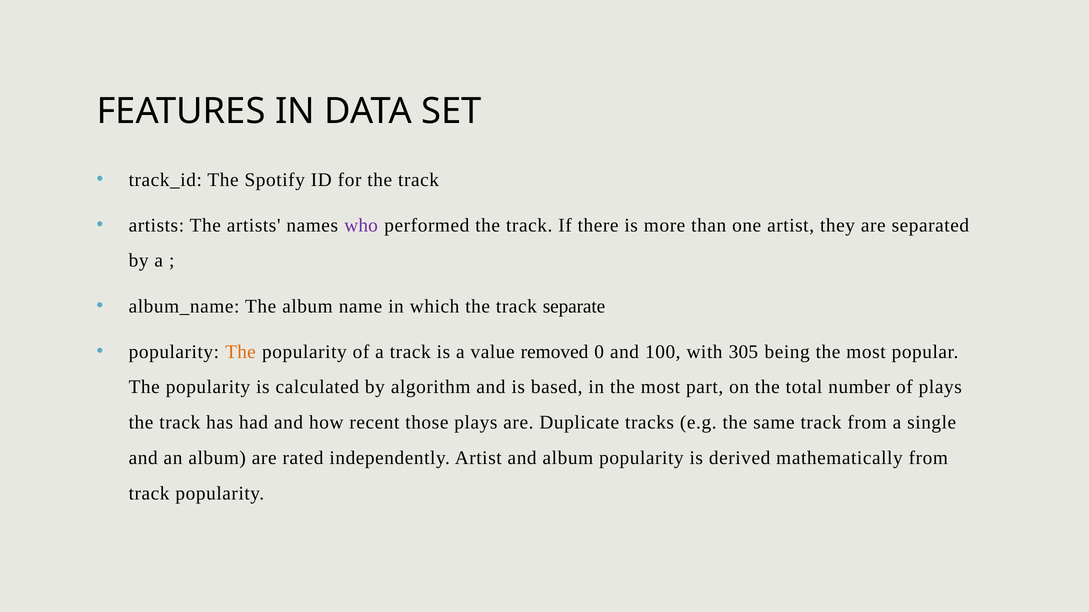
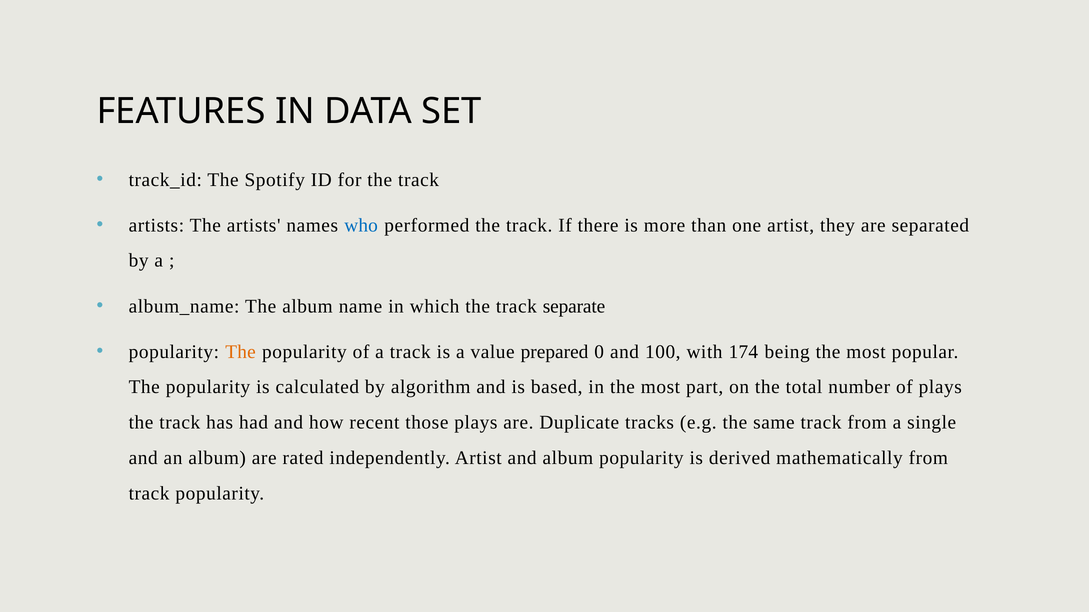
who colour: purple -> blue
removed: removed -> prepared
305: 305 -> 174
